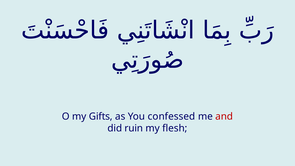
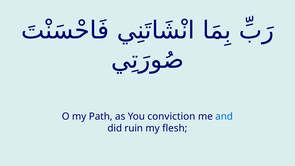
Gifts: Gifts -> Path
confessed: confessed -> conviction
and colour: red -> blue
